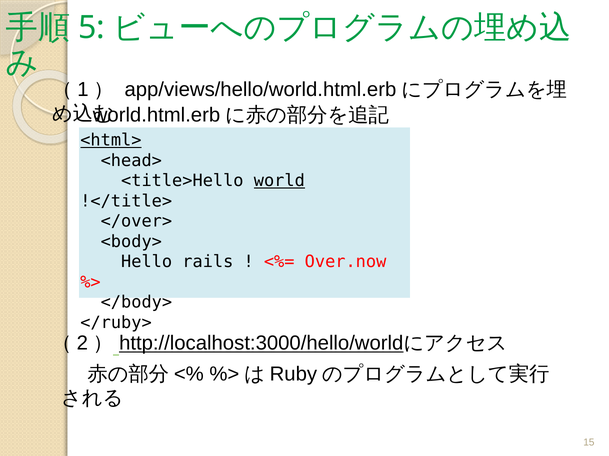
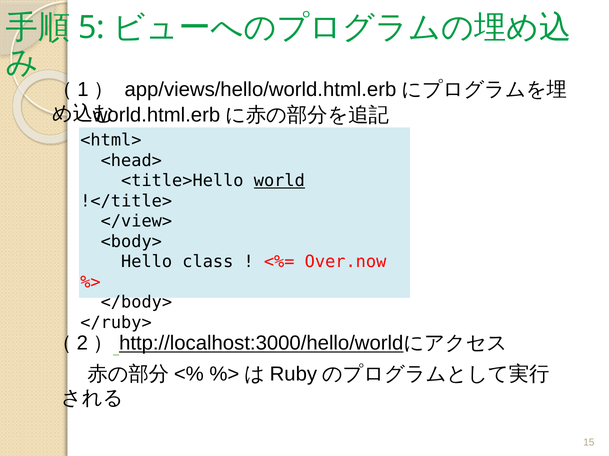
<html> underline: present -> none
</over>: </over> -> </view>
rails: rails -> class
